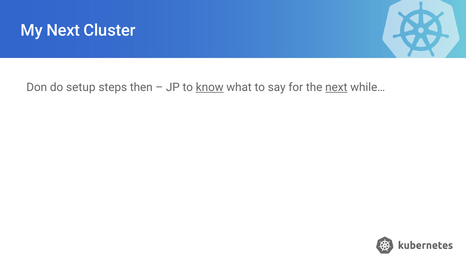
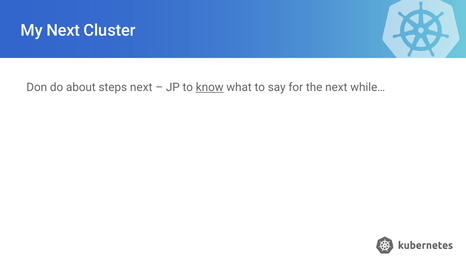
setup: setup -> about
steps then: then -> next
next at (336, 87) underline: present -> none
